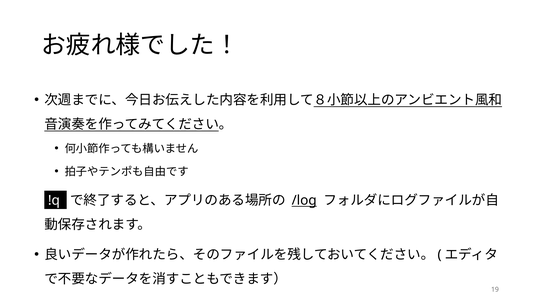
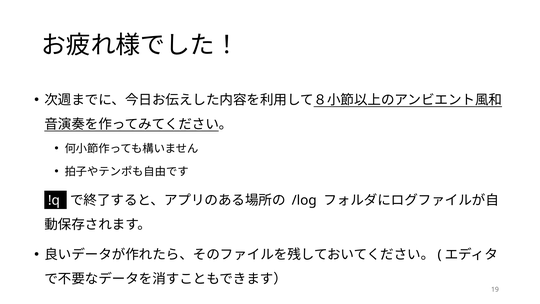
/log underline: present -> none
